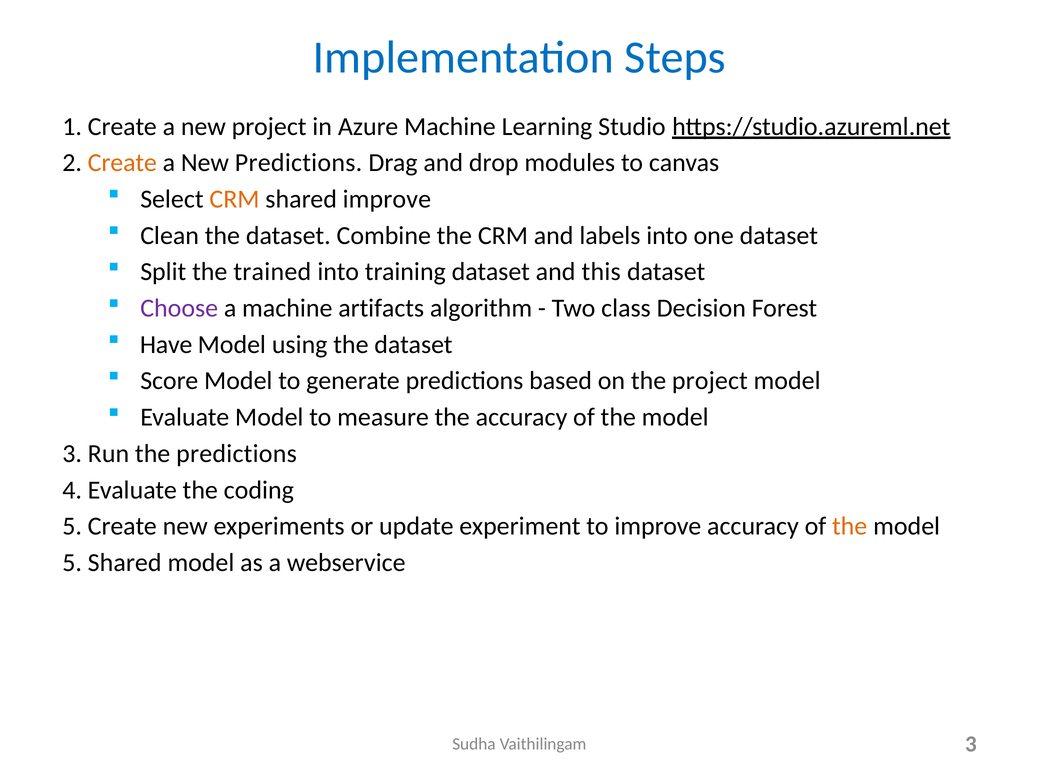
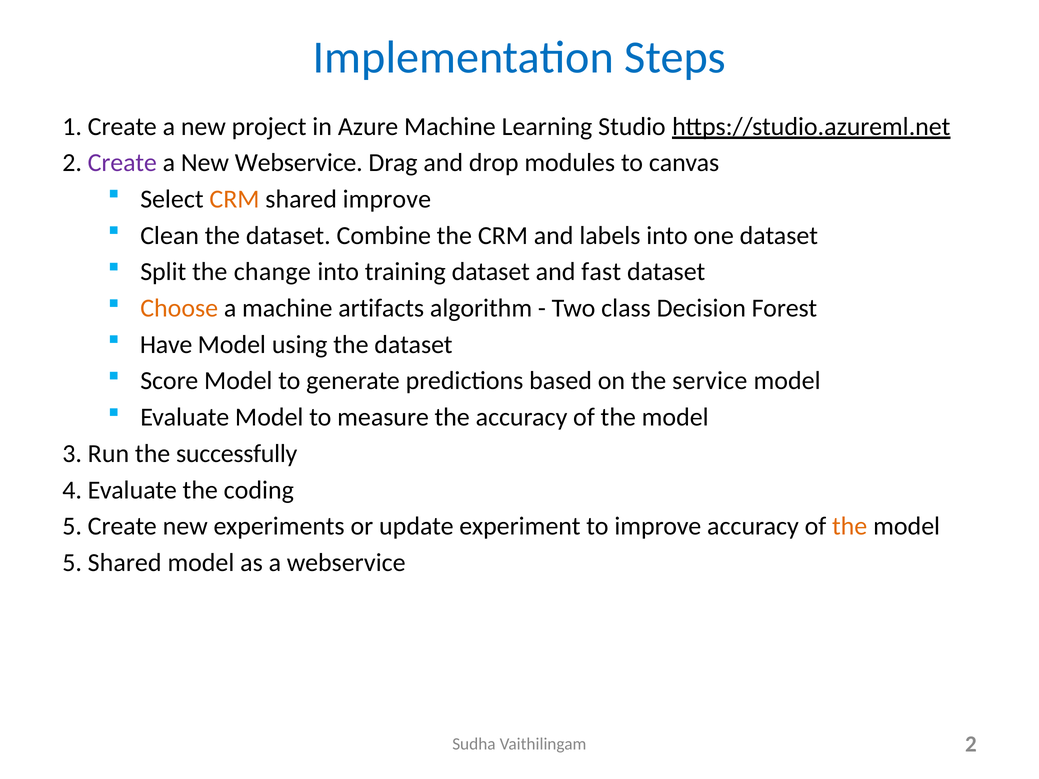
Create at (122, 163) colour: orange -> purple
New Predictions: Predictions -> Webservice
trained: trained -> change
this: this -> fast
Choose colour: purple -> orange
the project: project -> service
the predictions: predictions -> successfully
Vaithilingam 3: 3 -> 2
